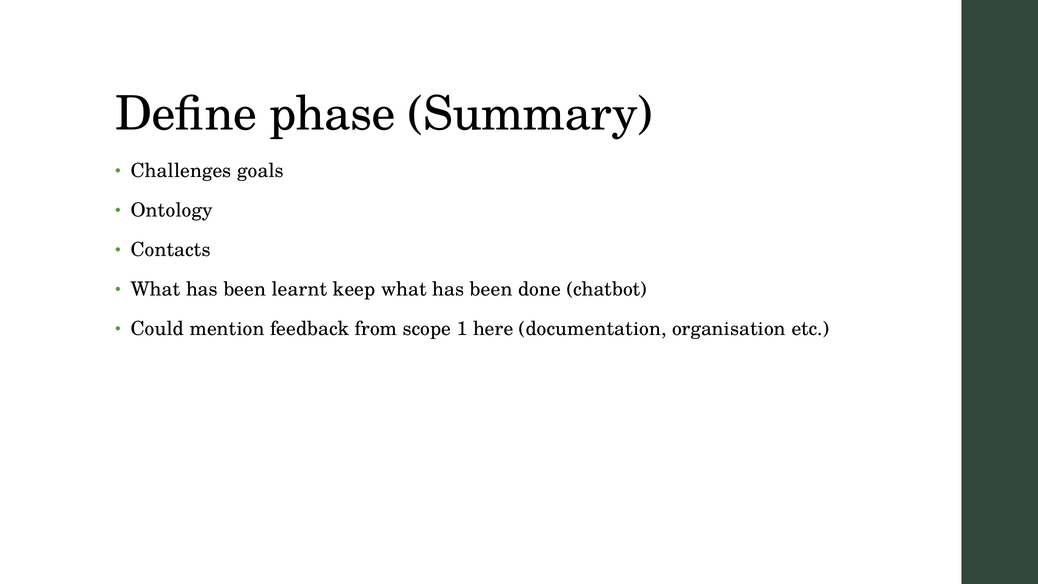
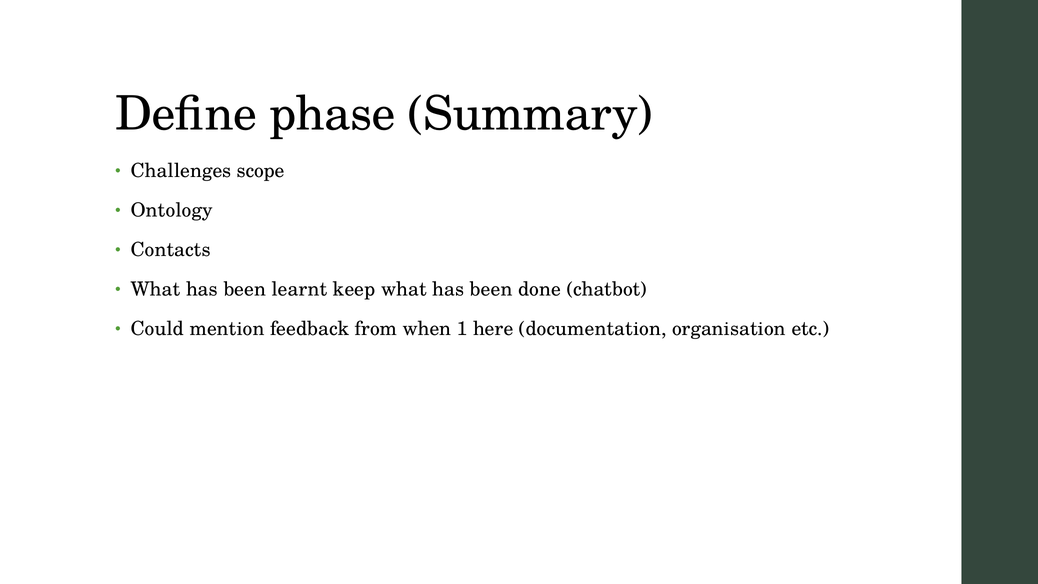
goals: goals -> scope
scope: scope -> when
